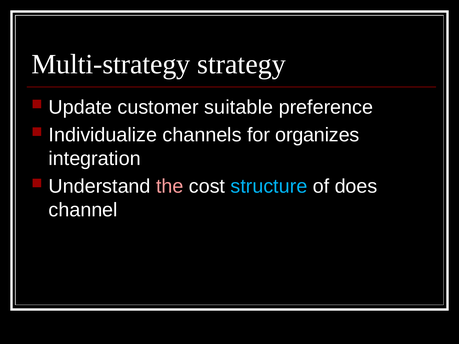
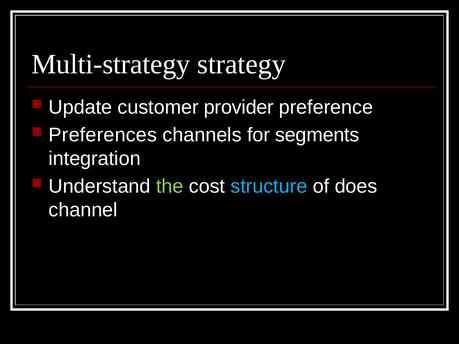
suitable: suitable -> provider
Individualize: Individualize -> Preferences
organizes: organizes -> segments
the colour: pink -> light green
